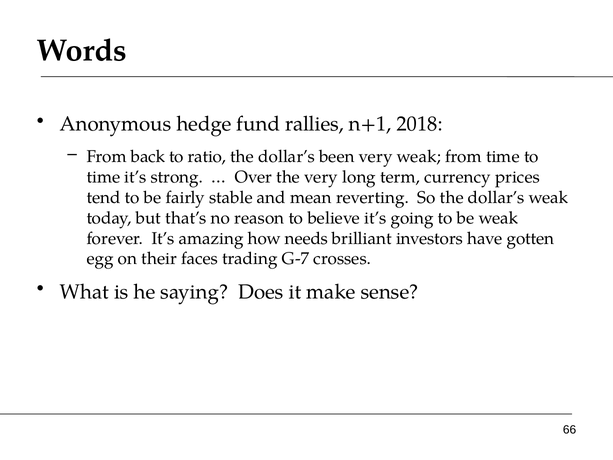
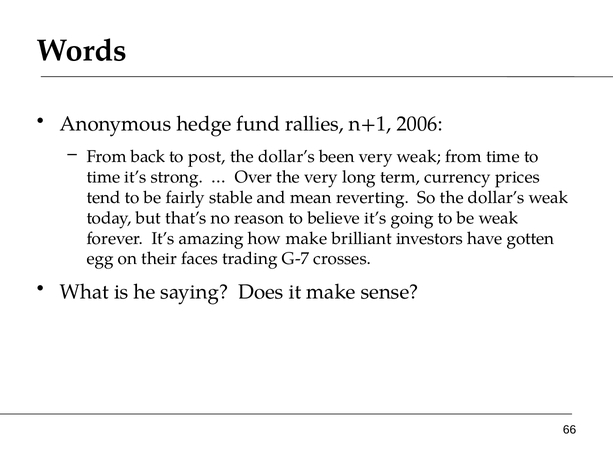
2018: 2018 -> 2006
ratio: ratio -> post
how needs: needs -> make
